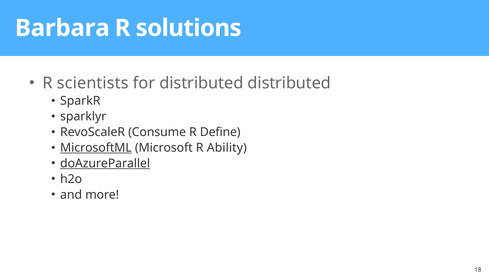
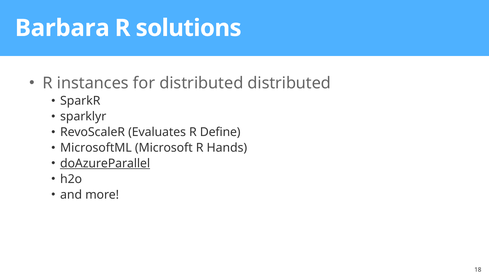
scientists: scientists -> instances
Consume: Consume -> Evaluates
MicrosoftML underline: present -> none
Ability: Ability -> Hands
